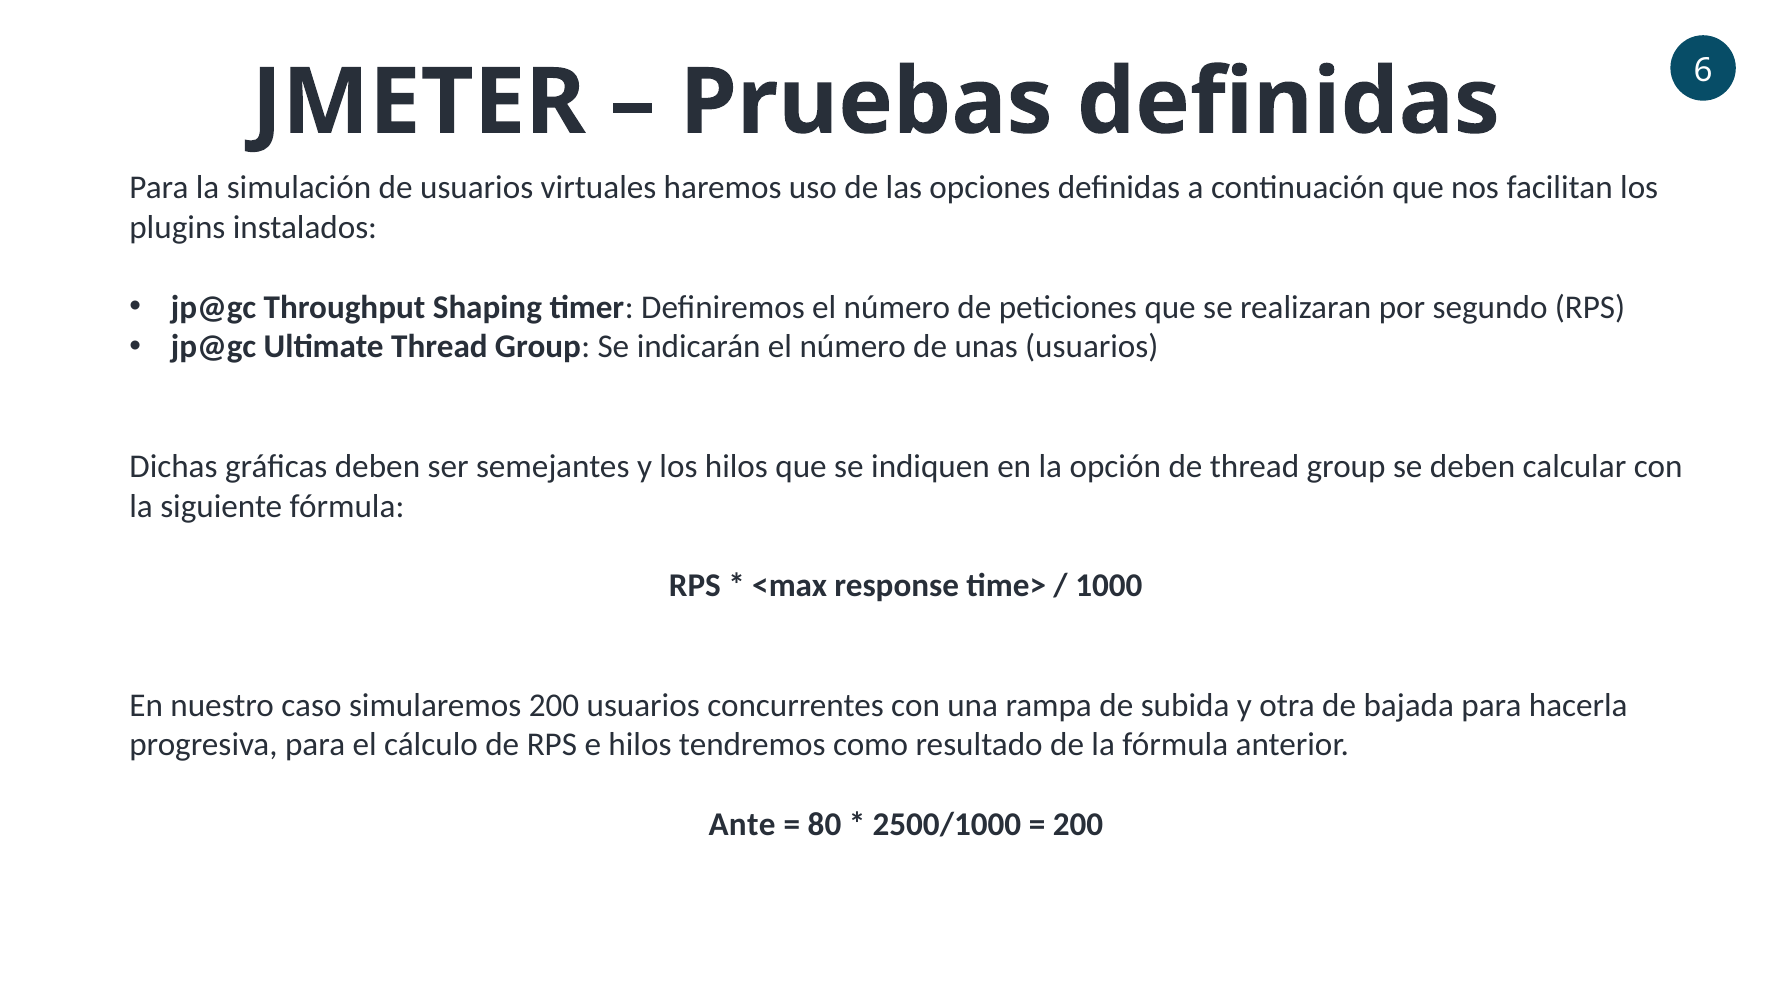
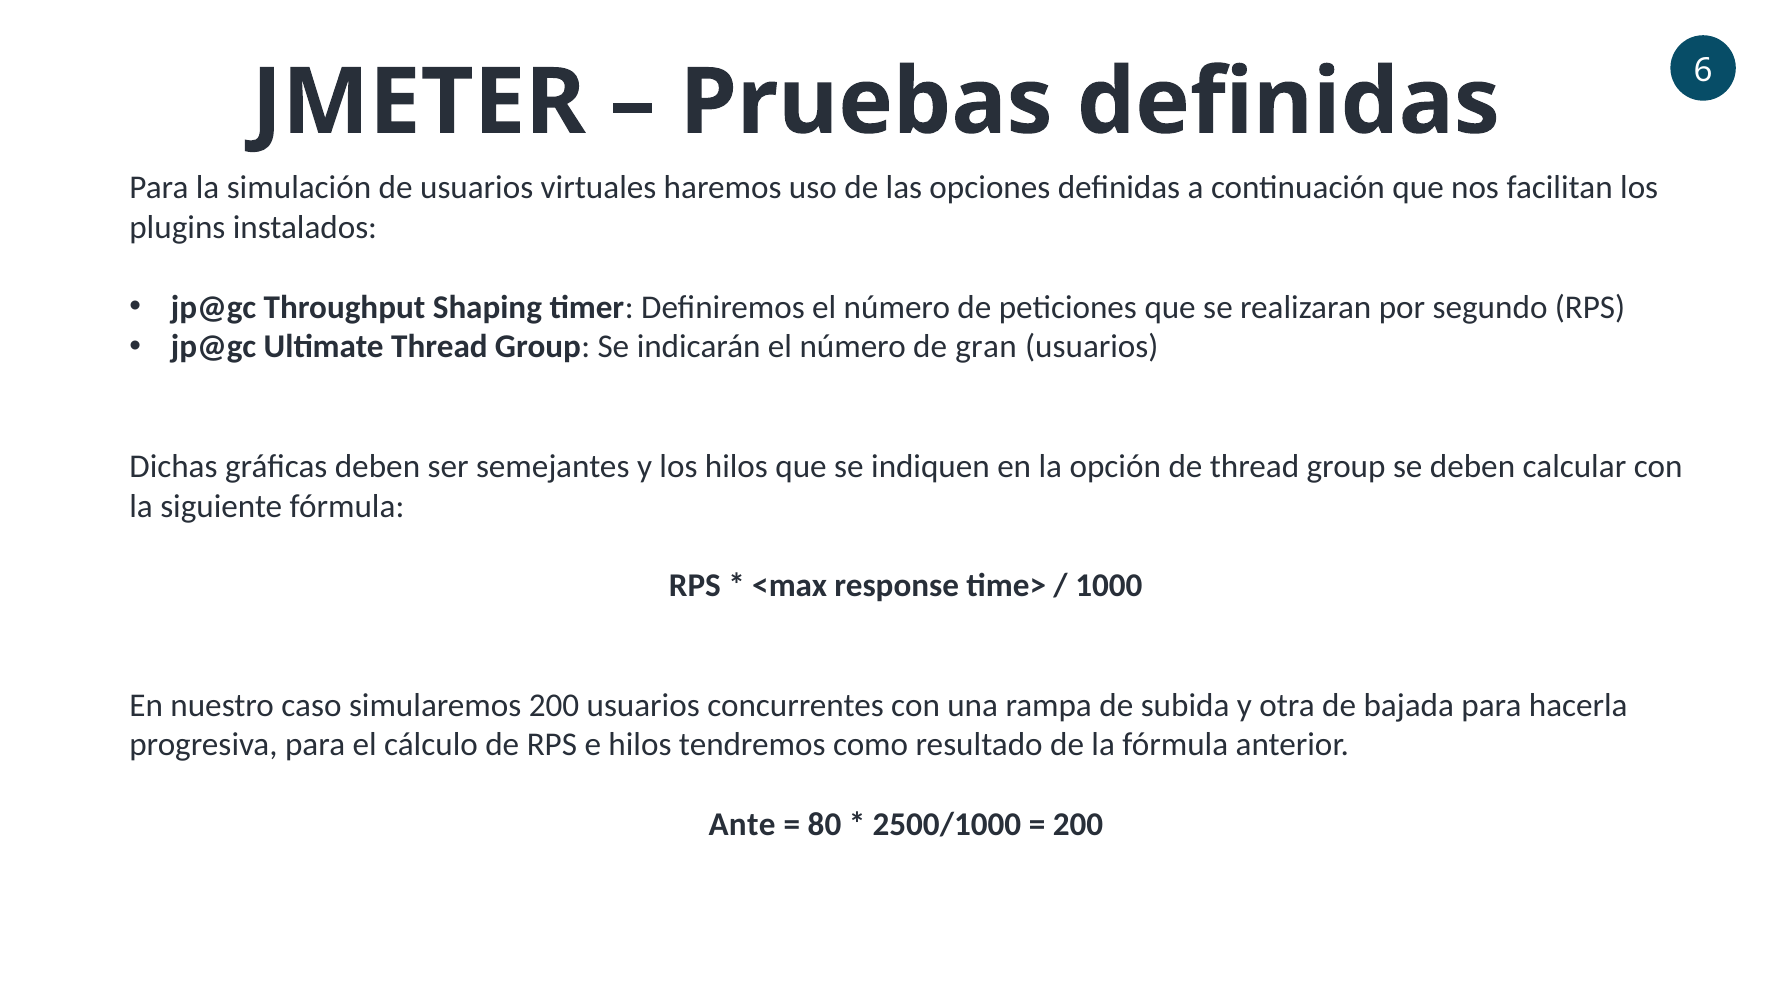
unas: unas -> gran
